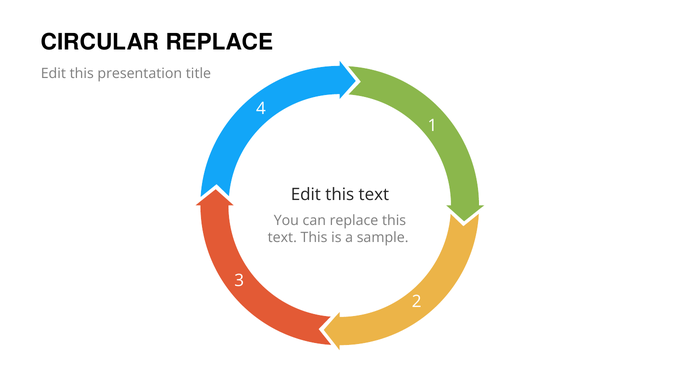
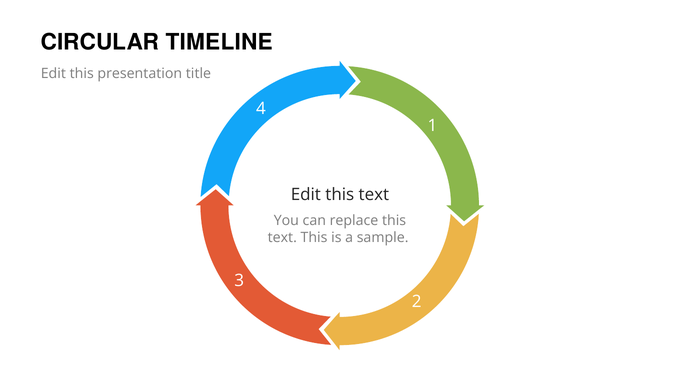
CIRCULAR REPLACE: REPLACE -> TIMELINE
